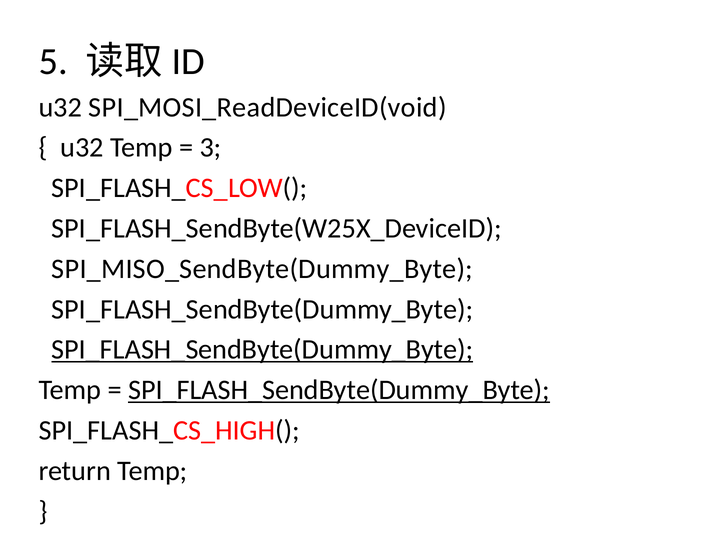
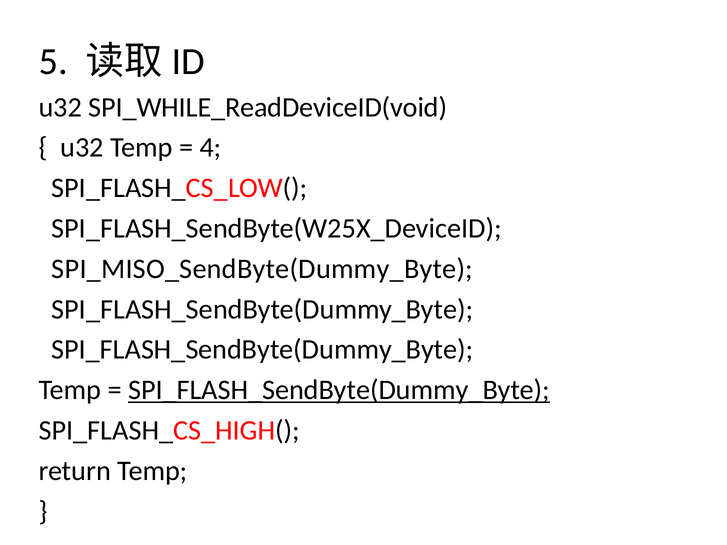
SPI_MOSI_ReadDeviceID(void: SPI_MOSI_ReadDeviceID(void -> SPI_WHILE_ReadDeviceID(void
3: 3 -> 4
SPI_FLASH_SendByte(Dummy_Byte at (262, 350) underline: present -> none
